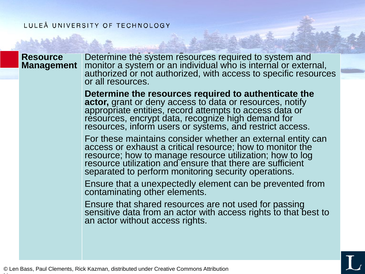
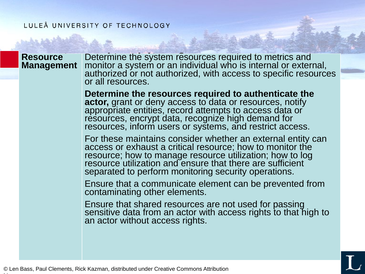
system at (279, 57): system -> metrics
unexpectedly: unexpectedly -> communicate
that best: best -> high
